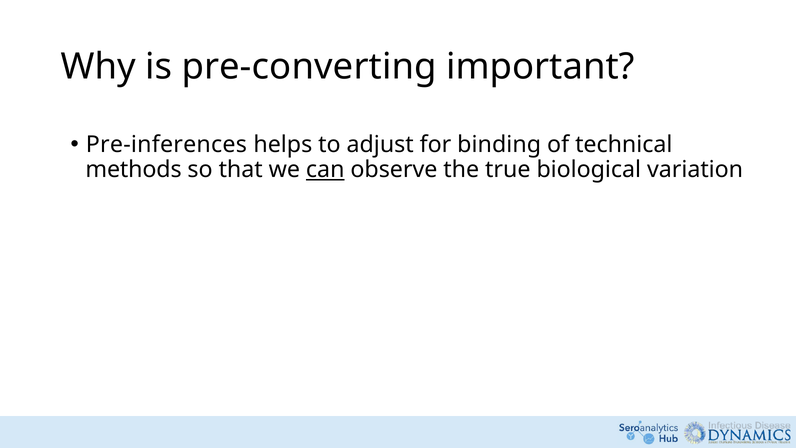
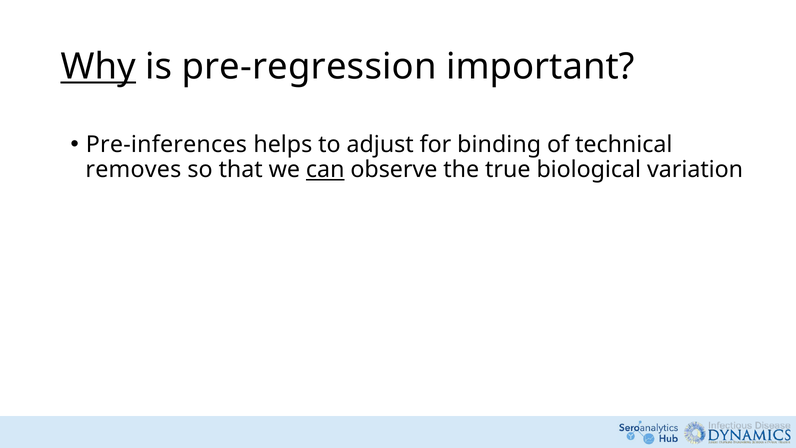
Why underline: none -> present
pre-converting: pre-converting -> pre-regression
methods: methods -> removes
